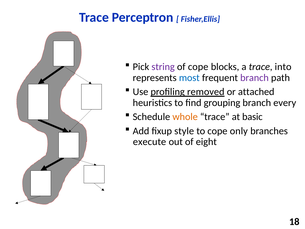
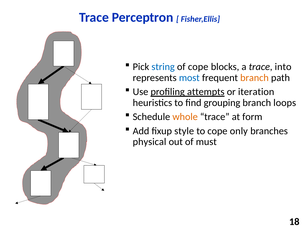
string colour: purple -> blue
branch at (255, 78) colour: purple -> orange
removed: removed -> attempts
attached: attached -> iteration
every: every -> loops
basic: basic -> form
execute: execute -> physical
eight: eight -> must
